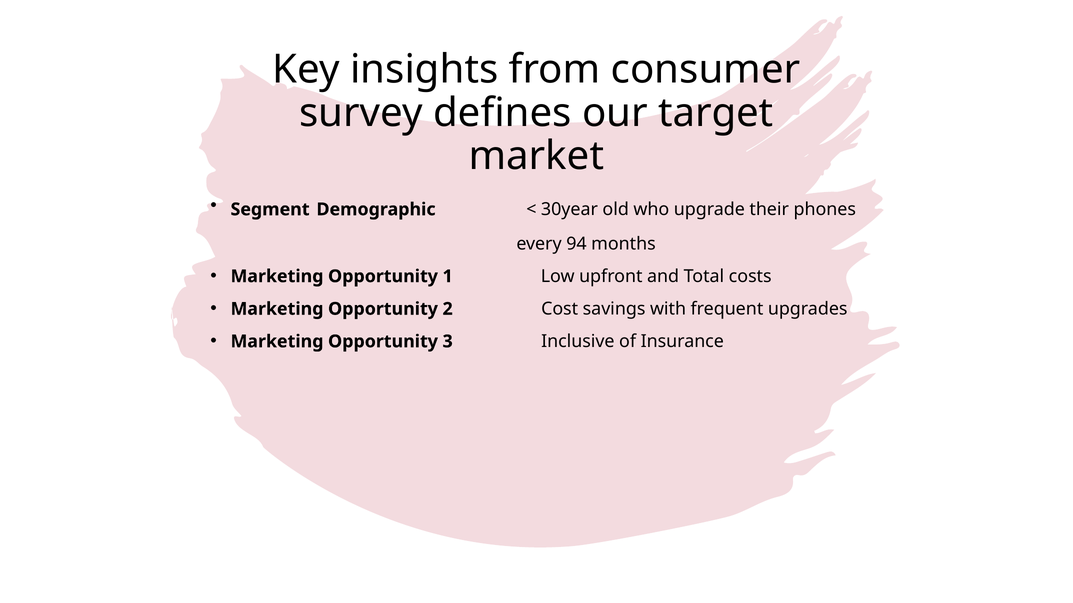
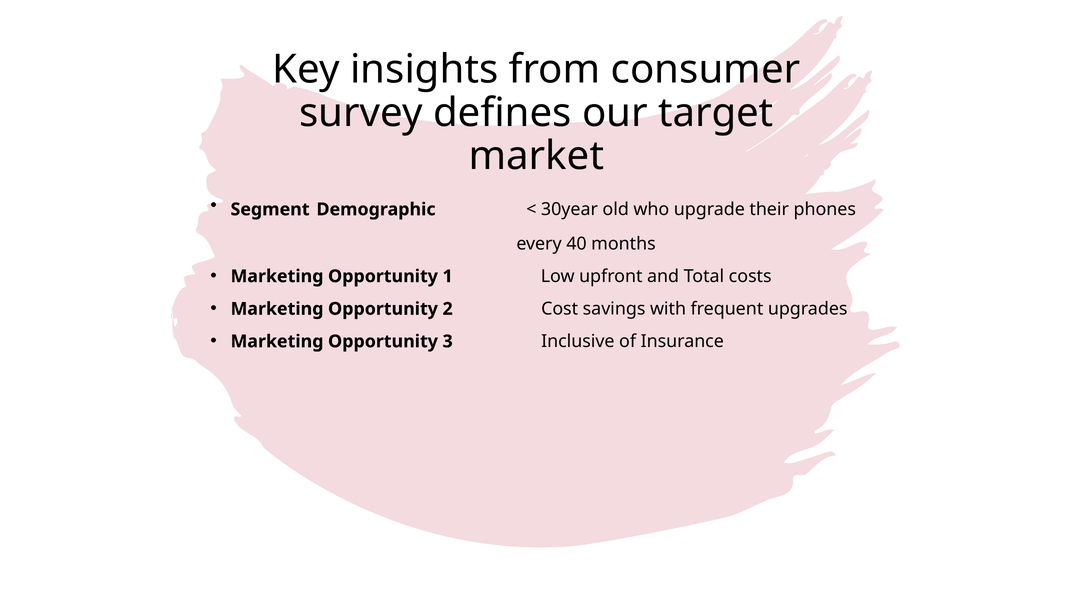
94: 94 -> 40
